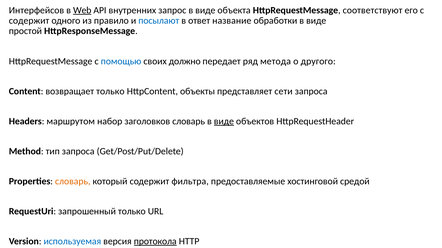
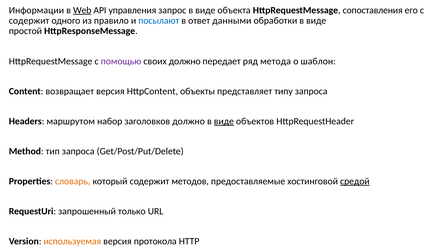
Интерфейсов: Интерфейсов -> Информации
внутренних: внутренних -> управления
соответствуют: соответствуют -> сопоставления
название: название -> данными
помощью colour: blue -> purple
другого: другого -> шаблон
возвращает только: только -> версия
сети: сети -> типу
заголовков словарь: словарь -> должно
фильтра: фильтра -> методов
средой underline: none -> present
используемая colour: blue -> orange
протокола underline: present -> none
